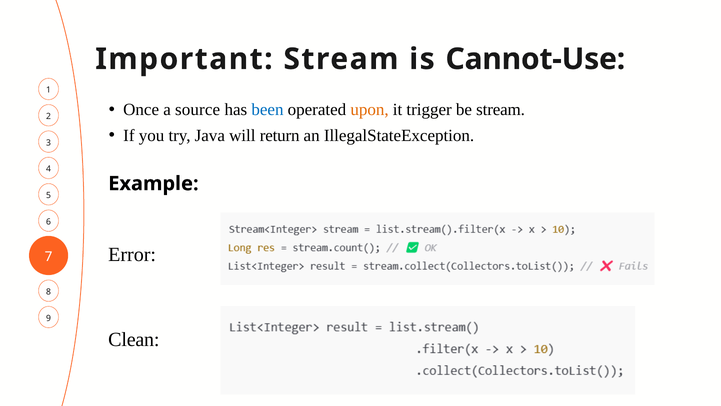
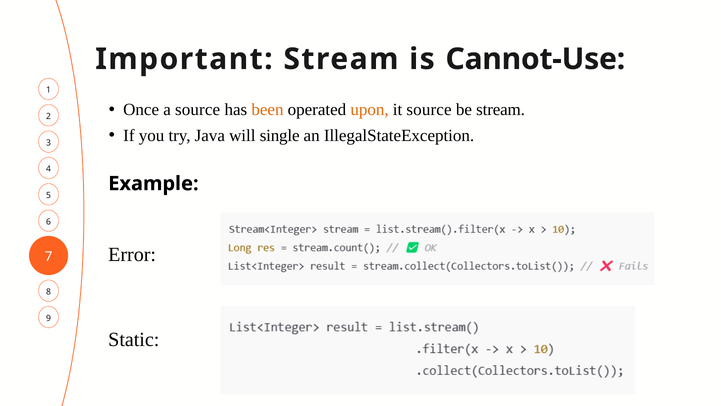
been colour: blue -> orange
it trigger: trigger -> source
return: return -> single
Clean: Clean -> Static
